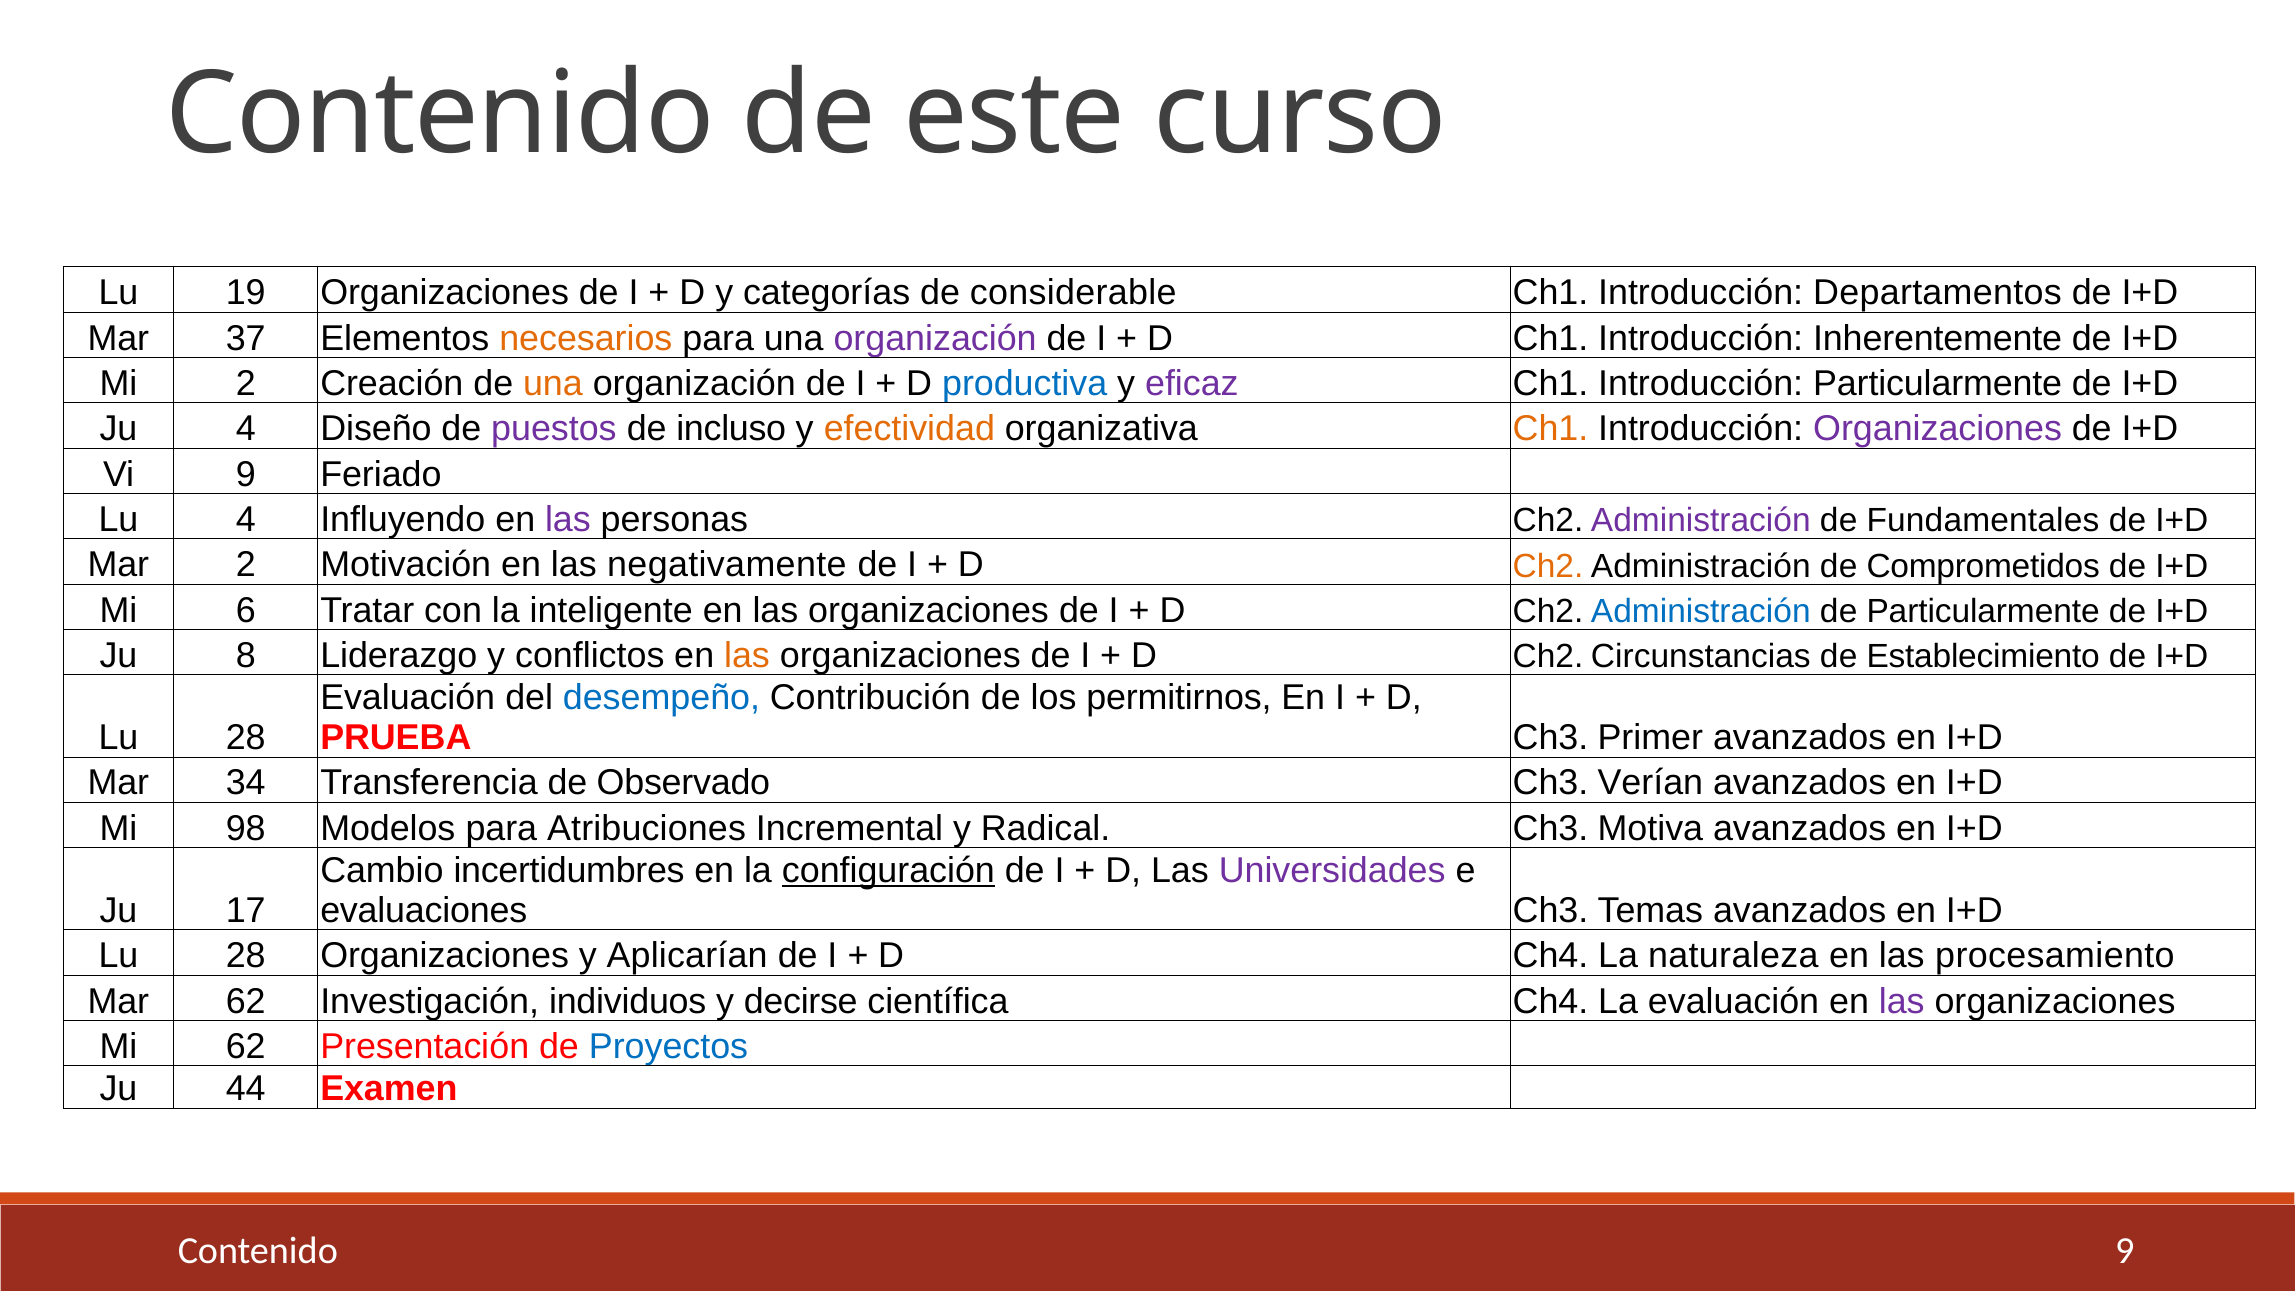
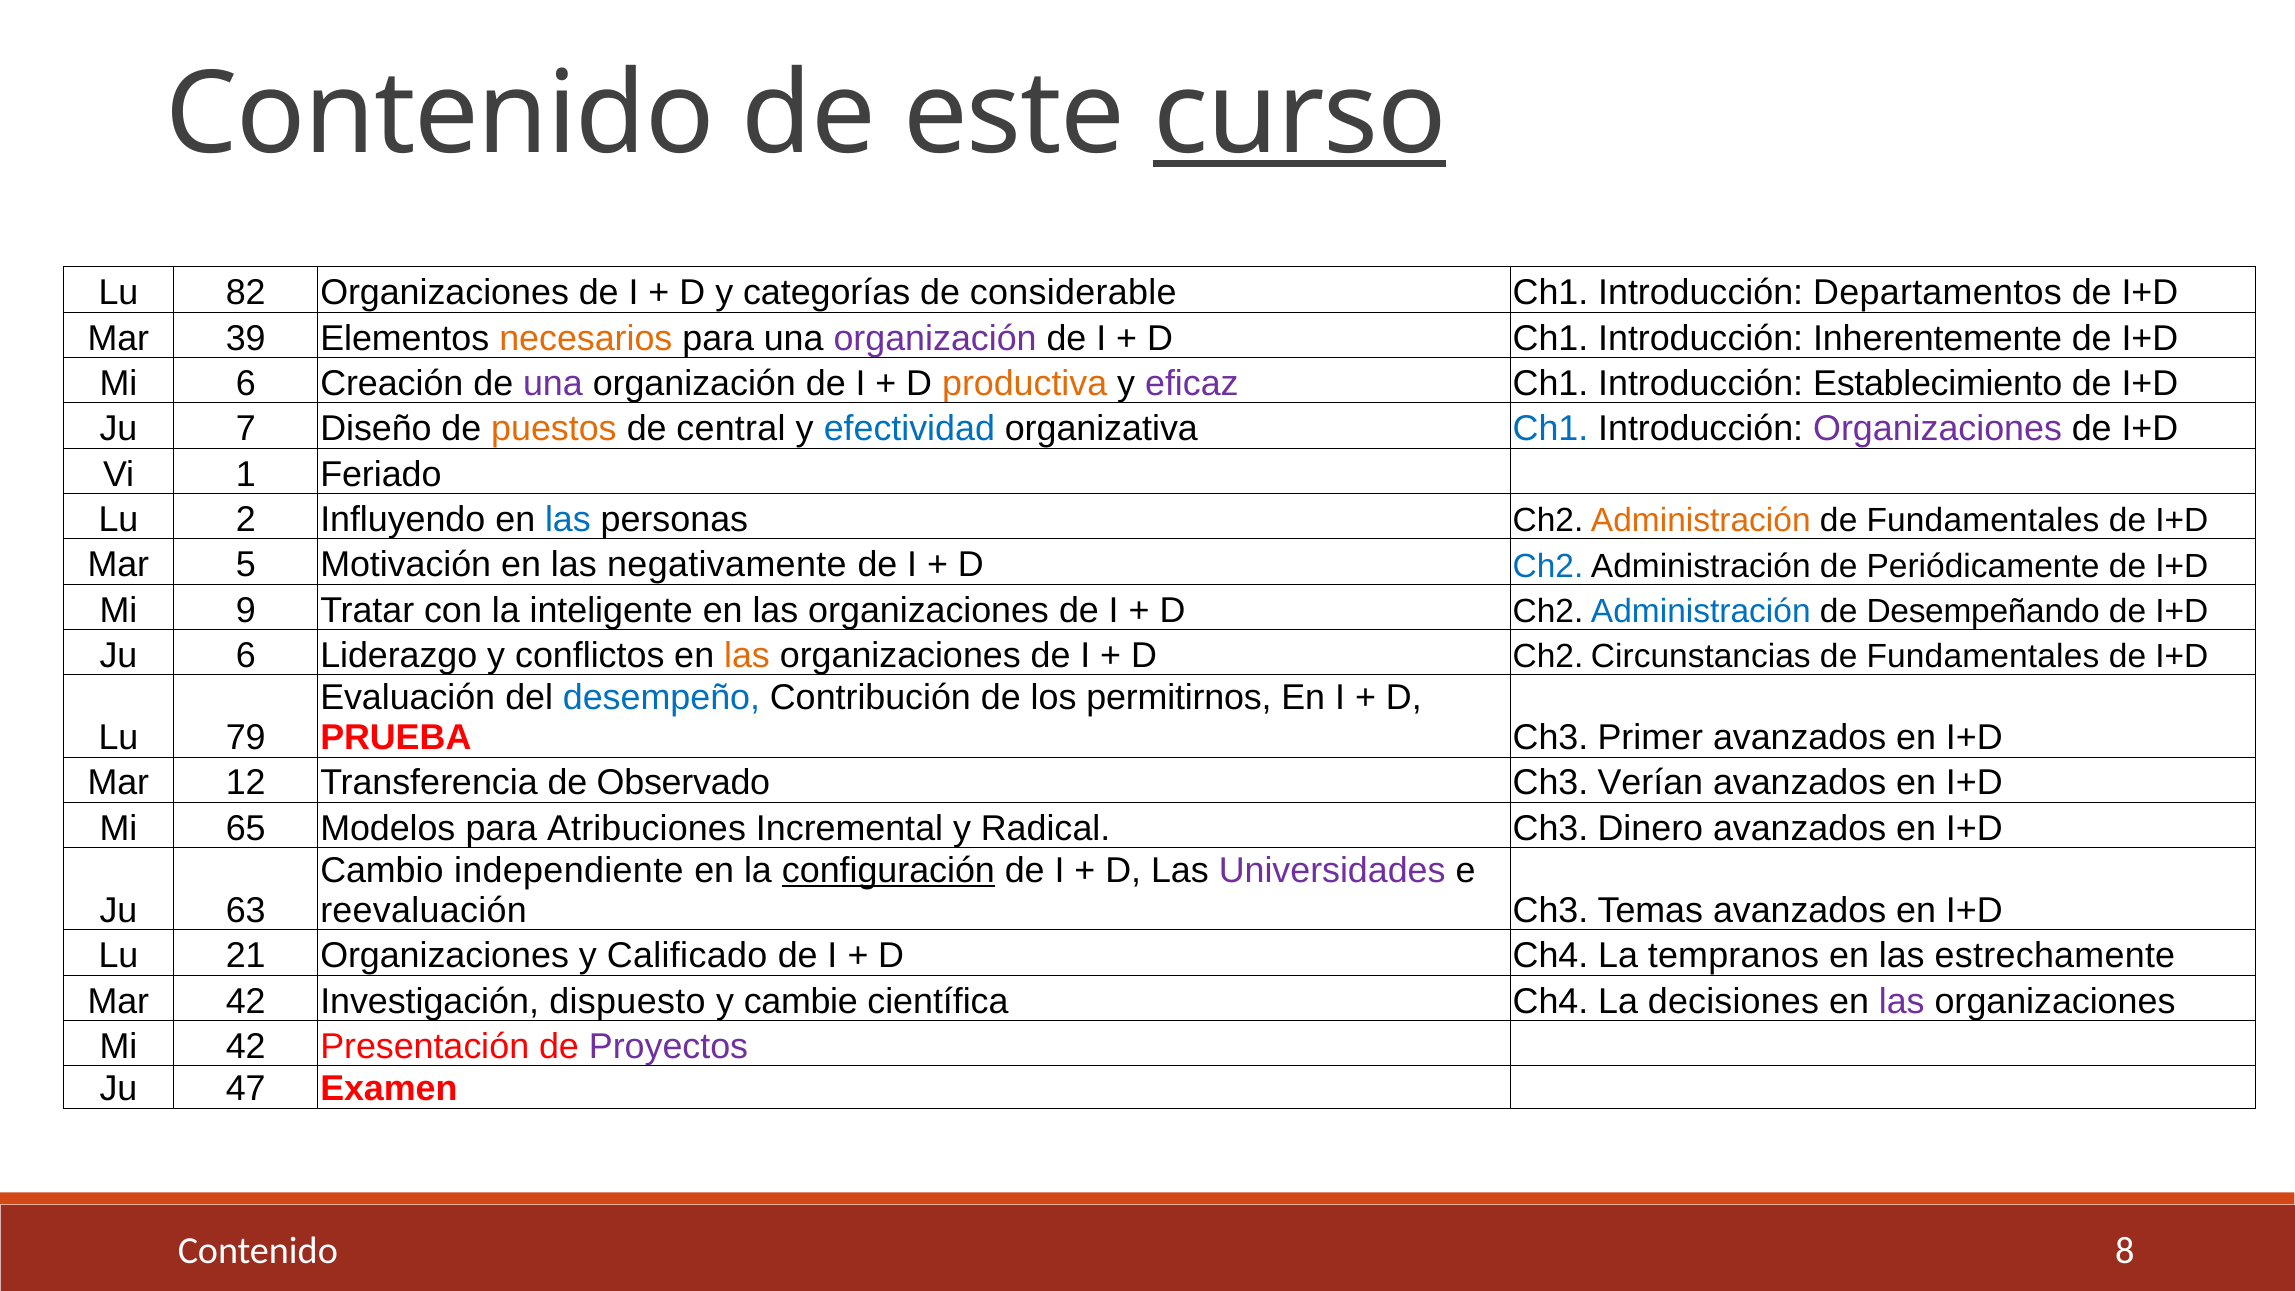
curso underline: none -> present
19: 19 -> 82
37: 37 -> 39
Mi 2: 2 -> 6
una at (553, 384) colour: orange -> purple
productiva colour: blue -> orange
Introducción Particularmente: Particularmente -> Establecimiento
Ju 4: 4 -> 7
puestos colour: purple -> orange
incluso: incluso -> central
efectividad colour: orange -> blue
Ch1 at (1551, 429) colour: orange -> blue
Vi 9: 9 -> 1
Lu 4: 4 -> 2
las at (568, 520) colour: purple -> blue
Administración at (1701, 521) colour: purple -> orange
Mar 2: 2 -> 5
Ch2 at (1548, 566) colour: orange -> blue
Comprometidos: Comprometidos -> Periódicamente
6: 6 -> 9
de Particularmente: Particularmente -> Desempeñando
Ju 8: 8 -> 6
Establecimiento at (1983, 657): Establecimiento -> Fundamentales
28 at (246, 738): 28 -> 79
34: 34 -> 12
98: 98 -> 65
Motiva: Motiva -> Dinero
incertidumbres: incertidumbres -> independiente
17: 17 -> 63
evaluaciones: evaluaciones -> reevaluación
28 at (246, 956): 28 -> 21
Aplicarían: Aplicarían -> Calificado
naturaleza: naturaleza -> tempranos
procesamiento: procesamiento -> estrechamente
Mar 62: 62 -> 42
individuos: individuos -> dispuesto
decirse: decirse -> cambie
La evaluación: evaluación -> decisiones
Mi 62: 62 -> 42
Proyectos colour: blue -> purple
44: 44 -> 47
Contenido 9: 9 -> 8
